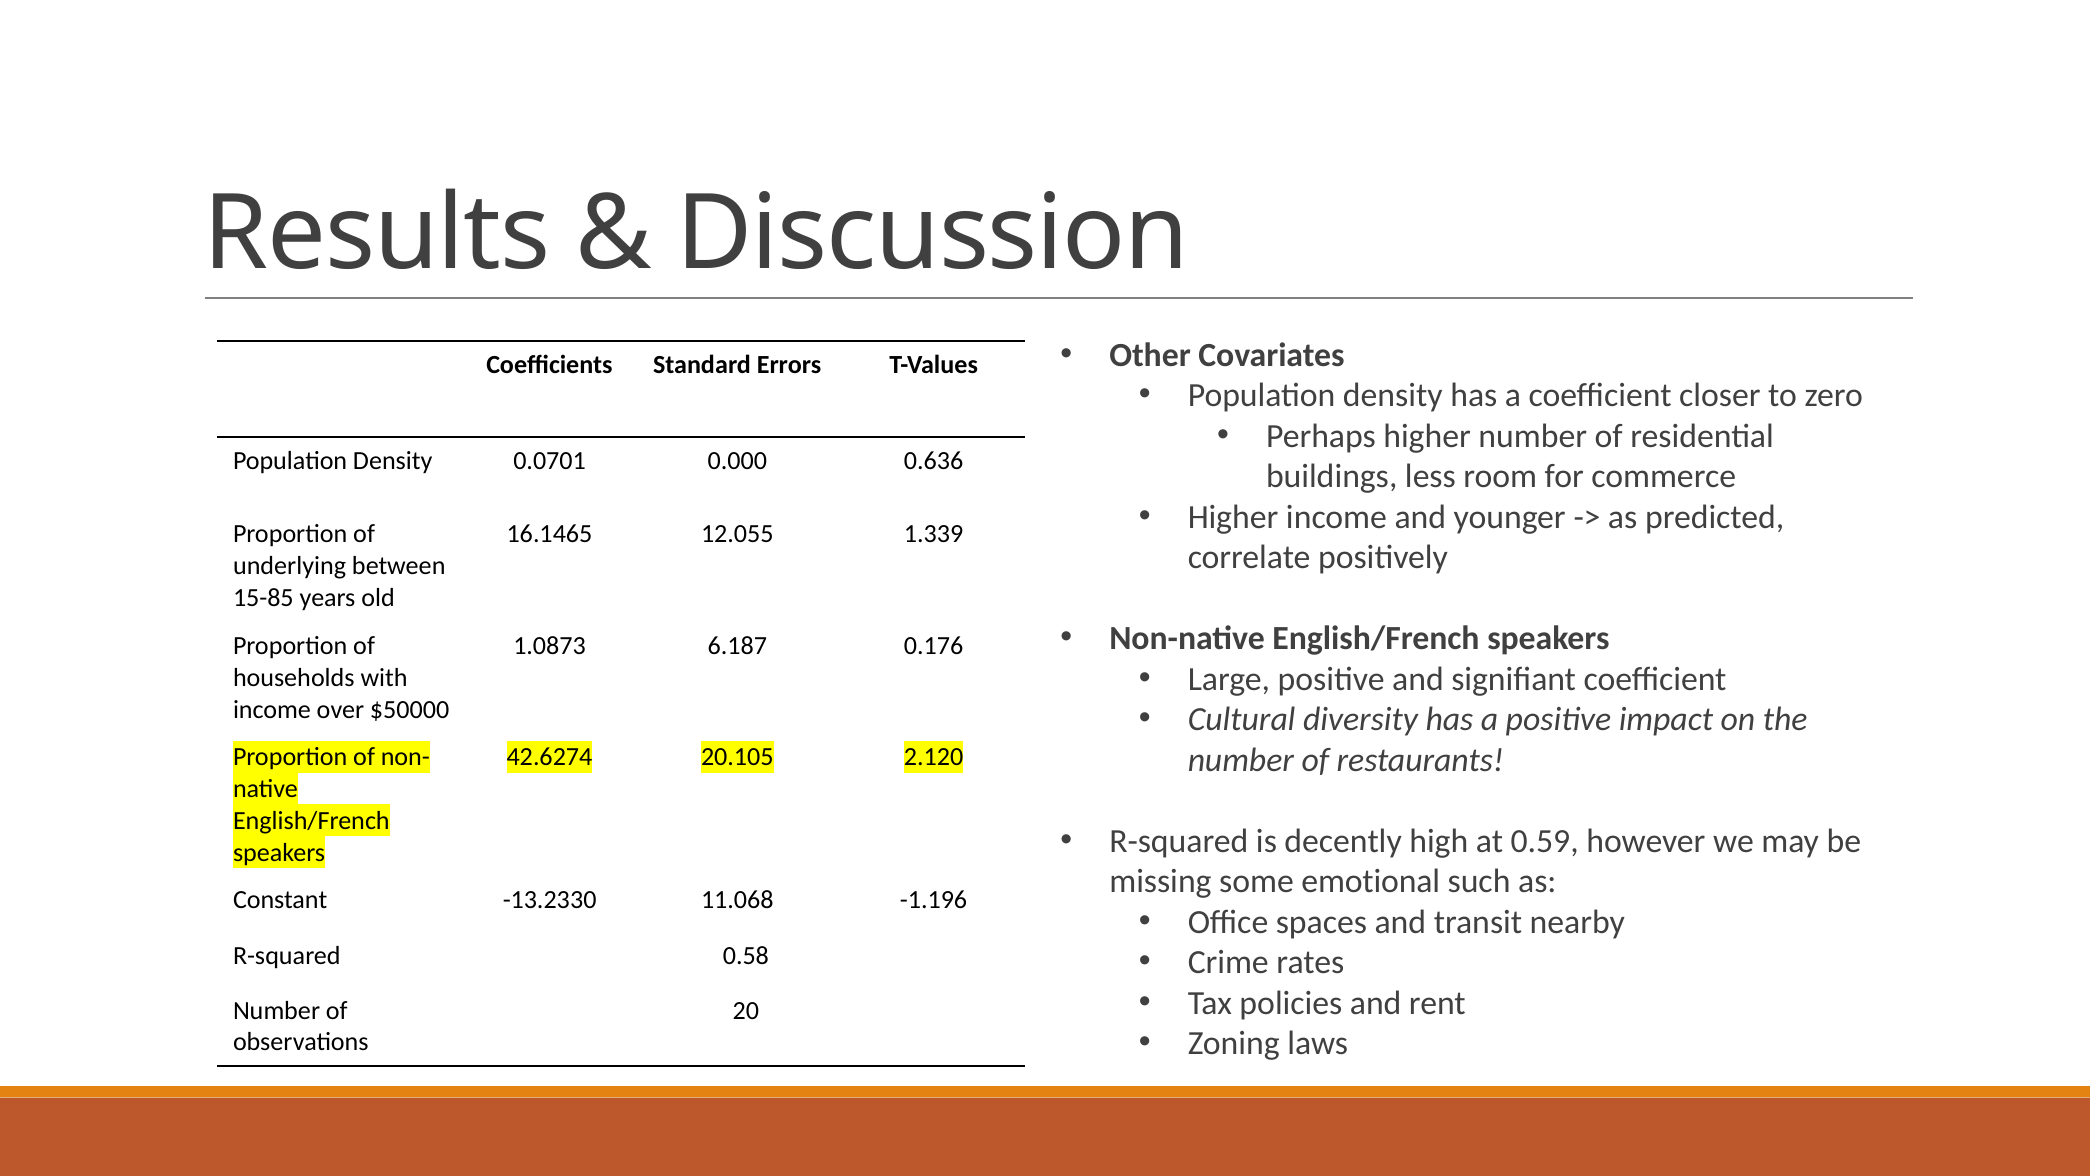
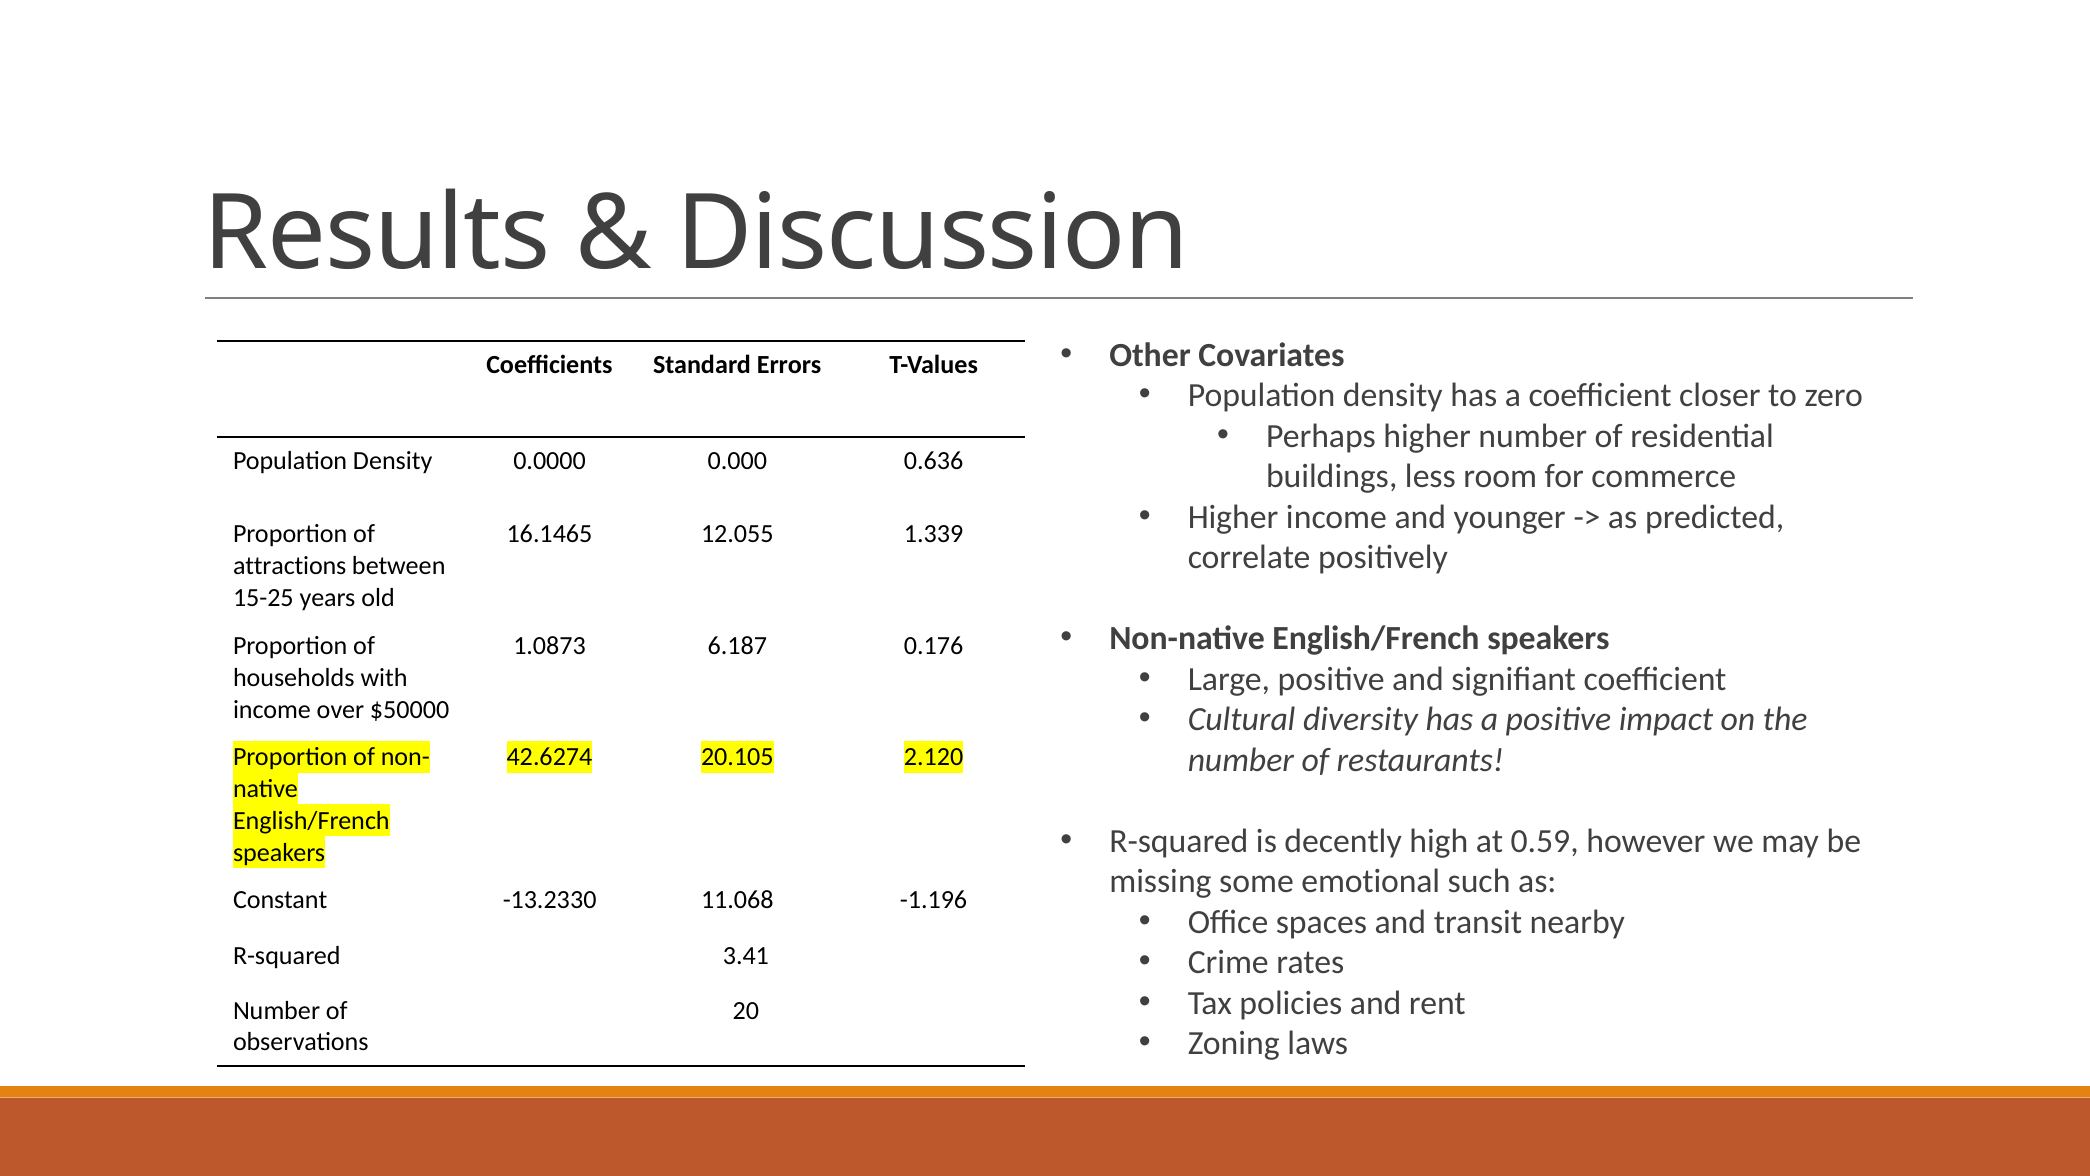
0.0701: 0.0701 -> 0.0000
underlying: underlying -> attractions
15-85: 15-85 -> 15-25
0.58: 0.58 -> 3.41
